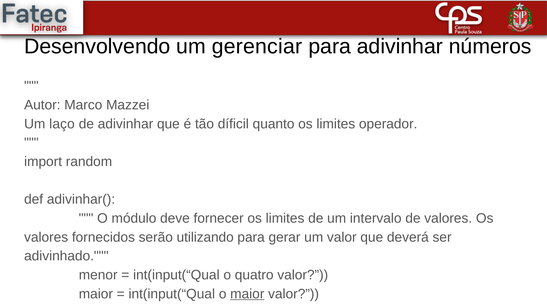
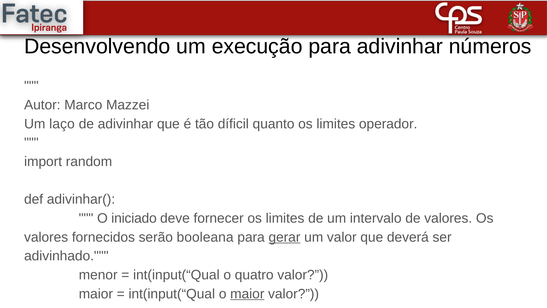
gerenciar: gerenciar -> execução
módulo: módulo -> iniciado
utilizando: utilizando -> booleana
gerar underline: none -> present
